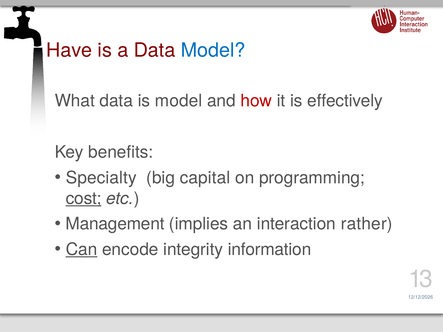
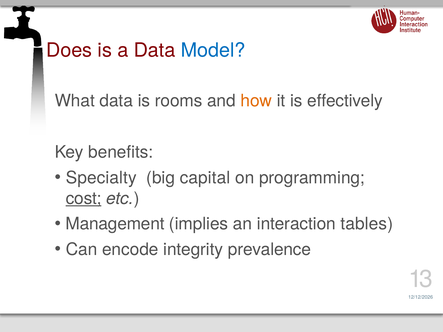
Have: Have -> Does
is model: model -> rooms
how colour: red -> orange
rather: rather -> tables
Can underline: present -> none
information: information -> prevalence
